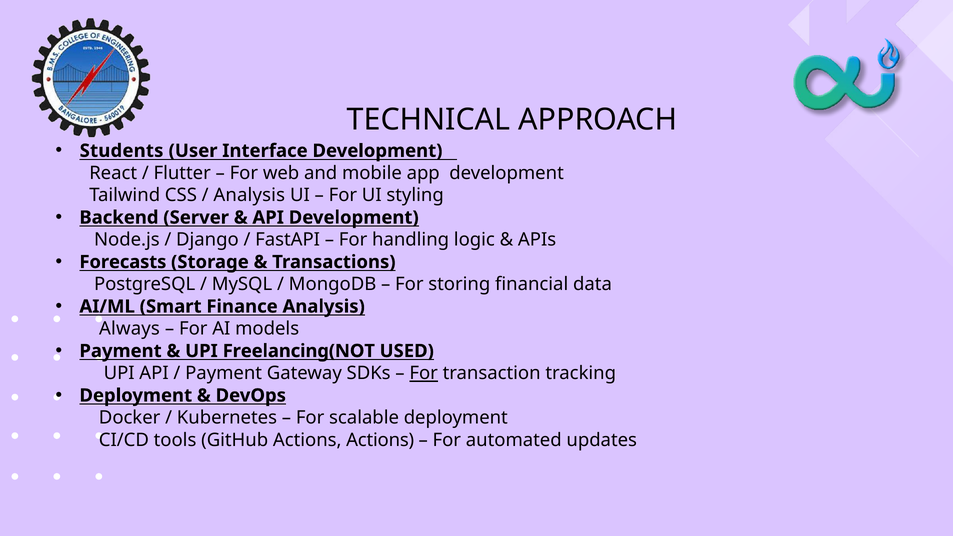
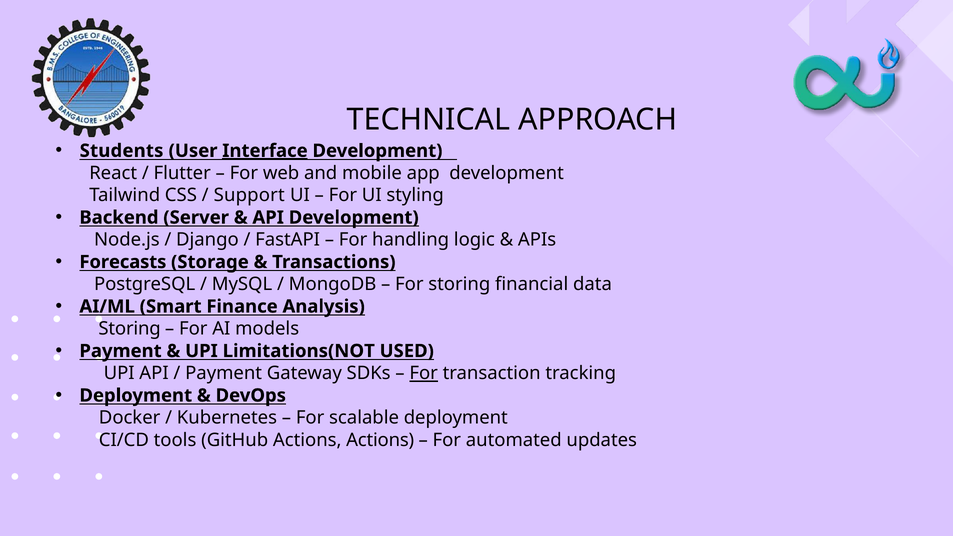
Interface underline: none -> present
Analysis at (249, 195): Analysis -> Support
Always at (129, 329): Always -> Storing
Freelancing(NOT: Freelancing(NOT -> Limitations(NOT
